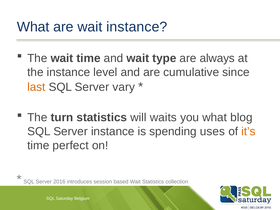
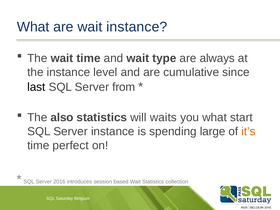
last colour: orange -> black
vary: vary -> from
turn: turn -> also
blog: blog -> start
uses: uses -> large
